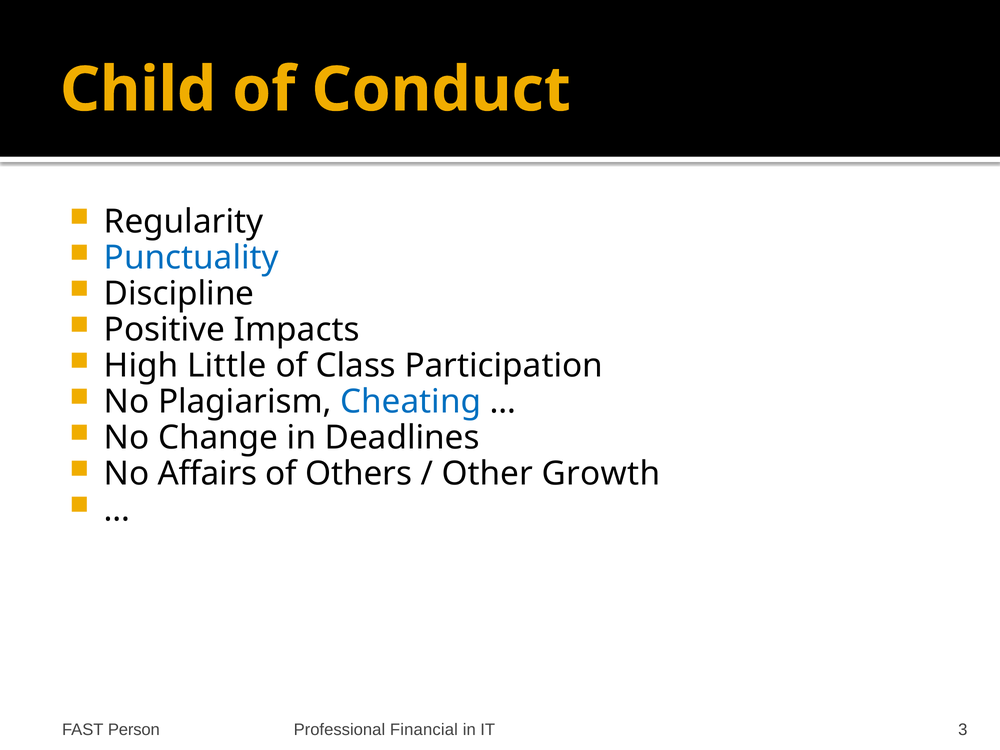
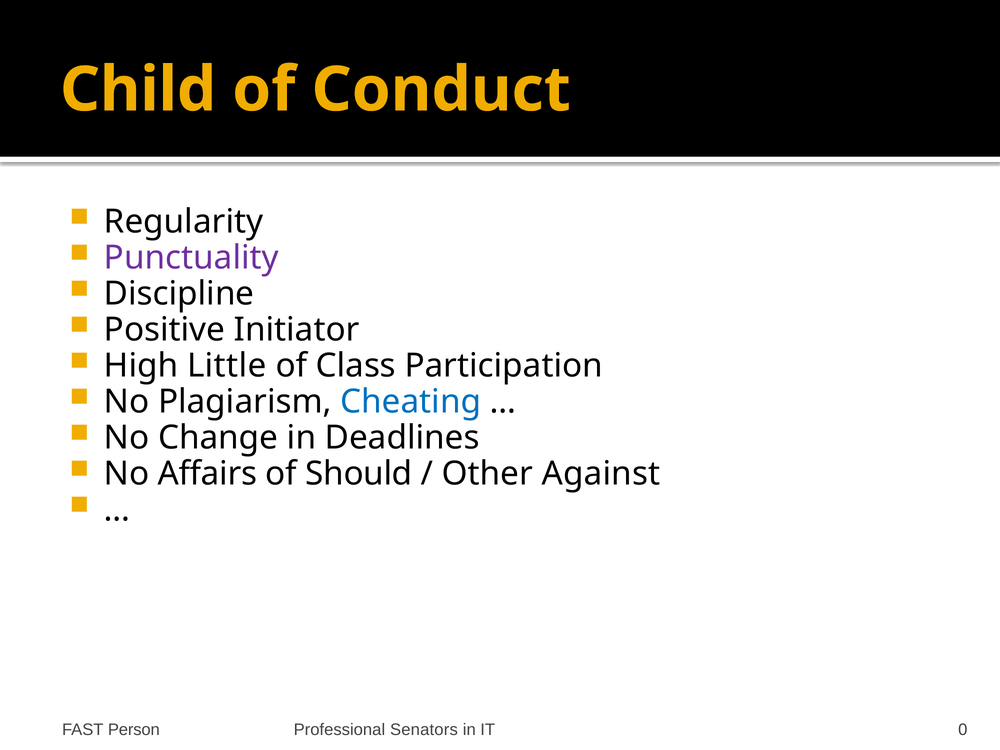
Punctuality colour: blue -> purple
Impacts: Impacts -> Initiator
Others: Others -> Should
Growth: Growth -> Against
Financial: Financial -> Senators
3: 3 -> 0
